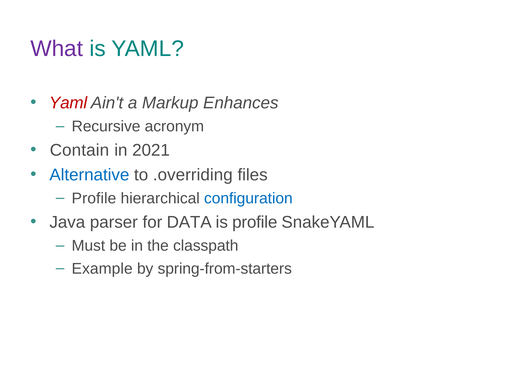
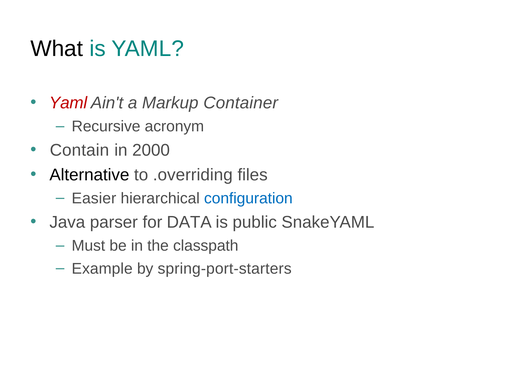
What colour: purple -> black
Enhances: Enhances -> Container
2021: 2021 -> 2000
Alternative colour: blue -> black
Profile at (94, 198): Profile -> Easier
is profile: profile -> public
spring-from-starters: spring-from-starters -> spring-port-starters
